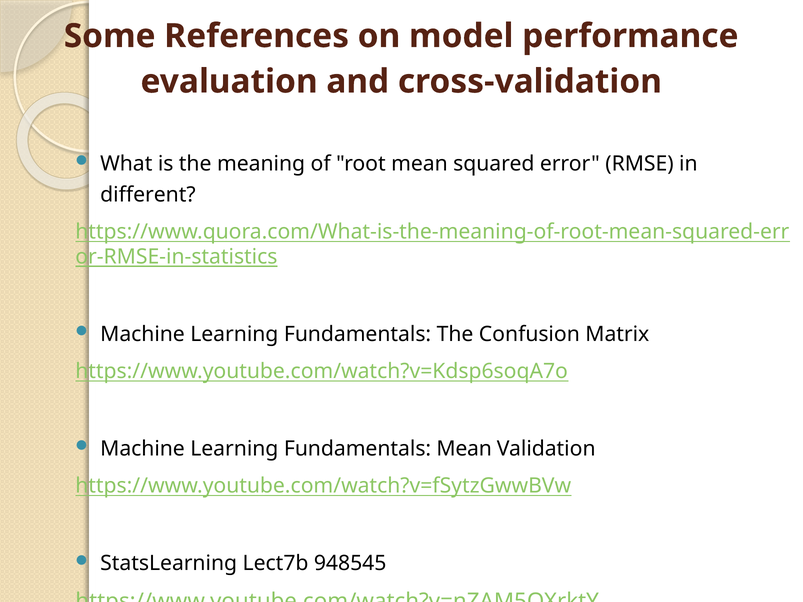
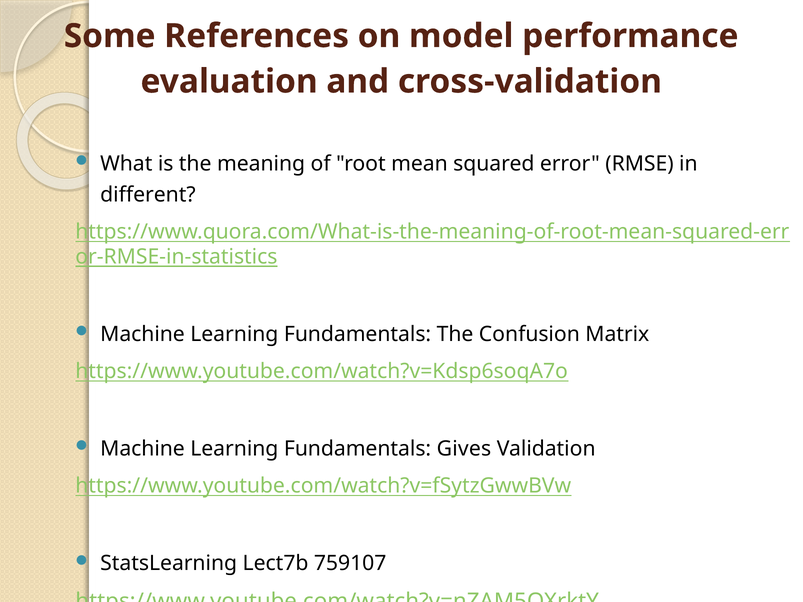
Fundamentals Mean: Mean -> Gives
948545: 948545 -> 759107
